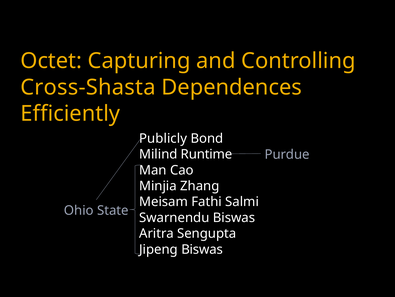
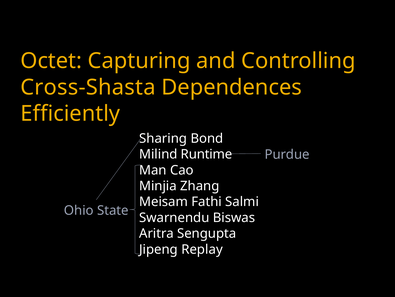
Publicly: Publicly -> Sharing
Jipeng Biswas: Biswas -> Replay
